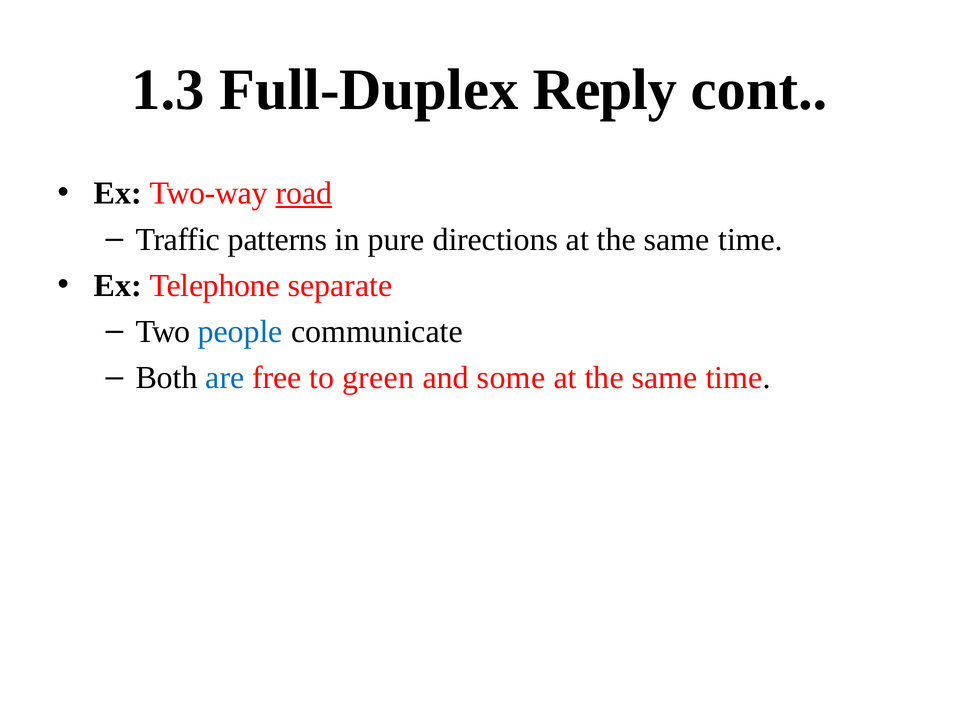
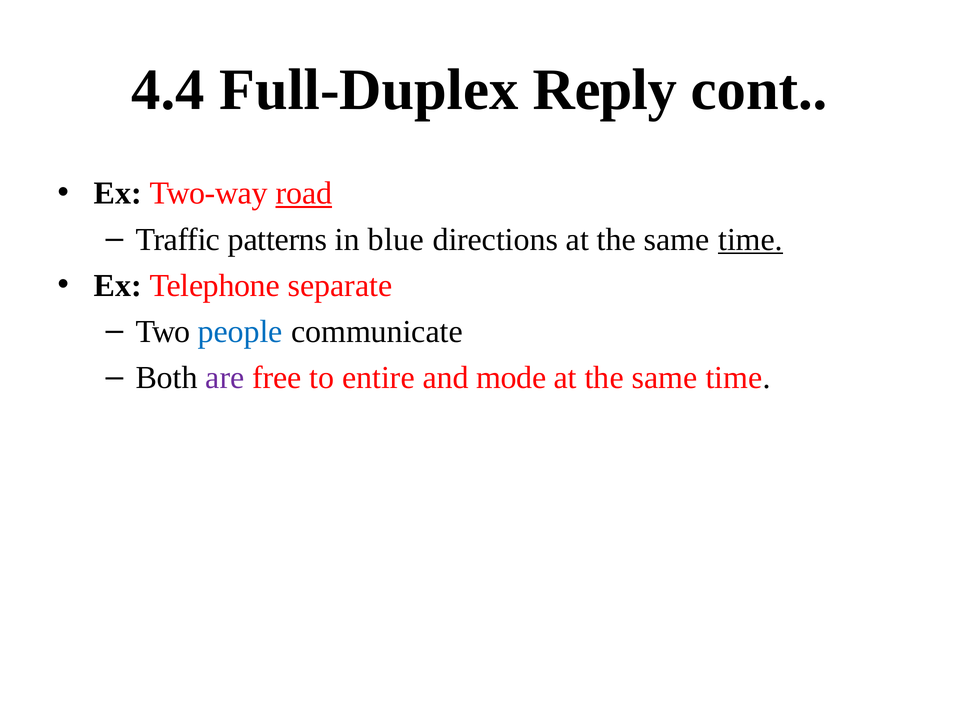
1.3: 1.3 -> 4.4
pure: pure -> blue
time at (751, 239) underline: none -> present
are colour: blue -> purple
green: green -> entire
some: some -> mode
